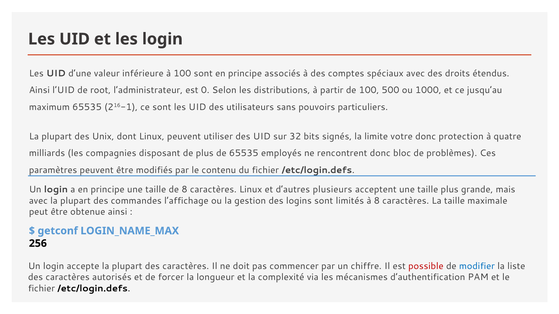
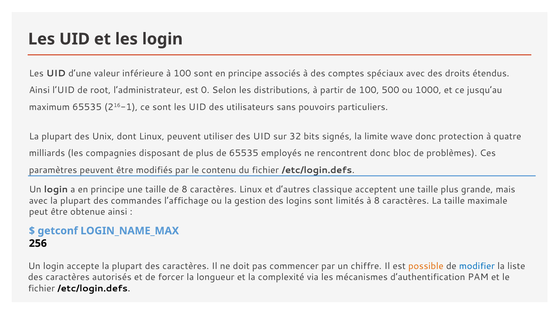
votre: votre -> wave
plusieurs: plusieurs -> classique
possible colour: red -> orange
